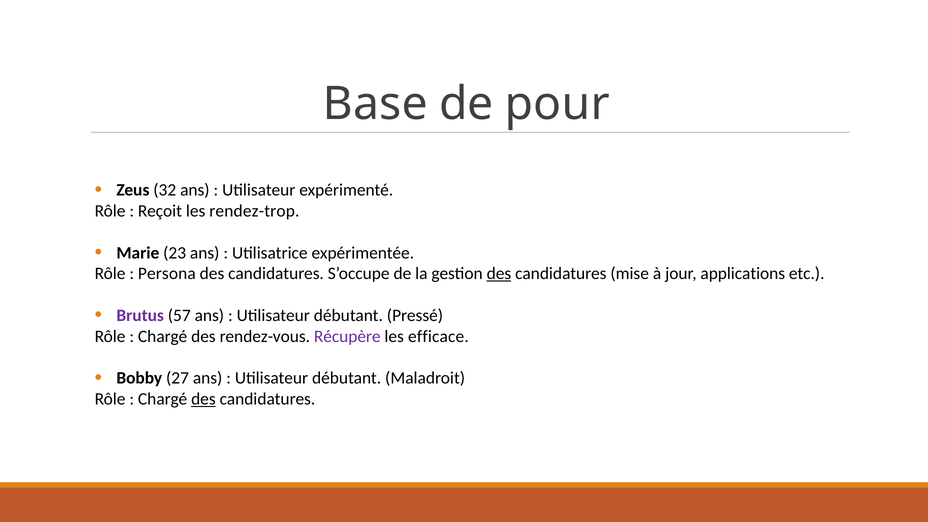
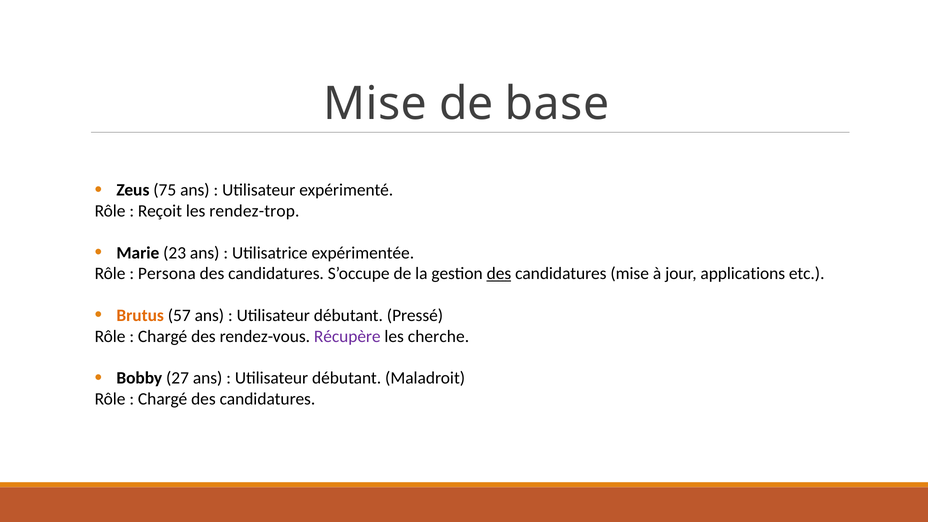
Base at (375, 104): Base -> Mise
pour: pour -> base
32: 32 -> 75
Brutus colour: purple -> orange
efficace: efficace -> cherche
des at (203, 399) underline: present -> none
